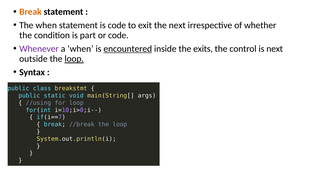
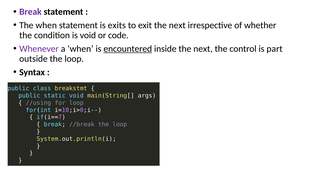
Break at (30, 12) colour: orange -> purple
is code: code -> exits
is part: part -> void
inside the exits: exits -> next
is next: next -> part
loop at (74, 59) underline: present -> none
